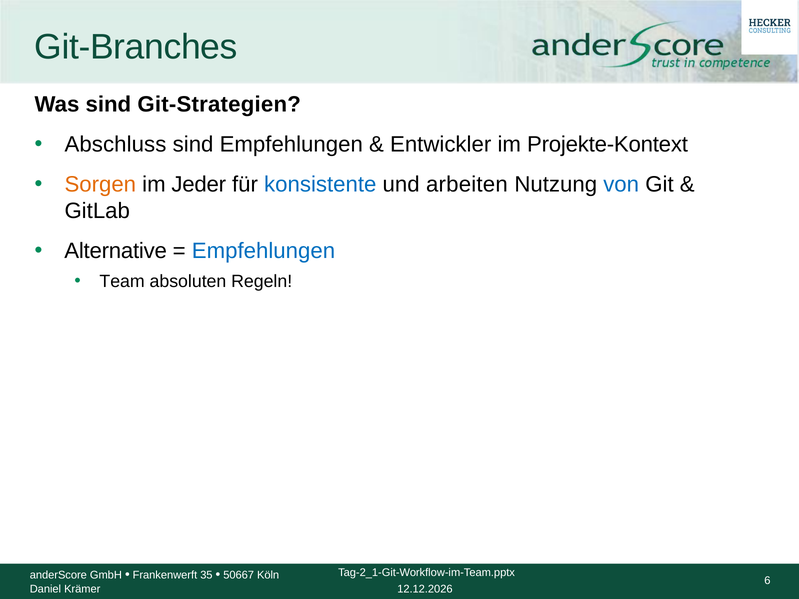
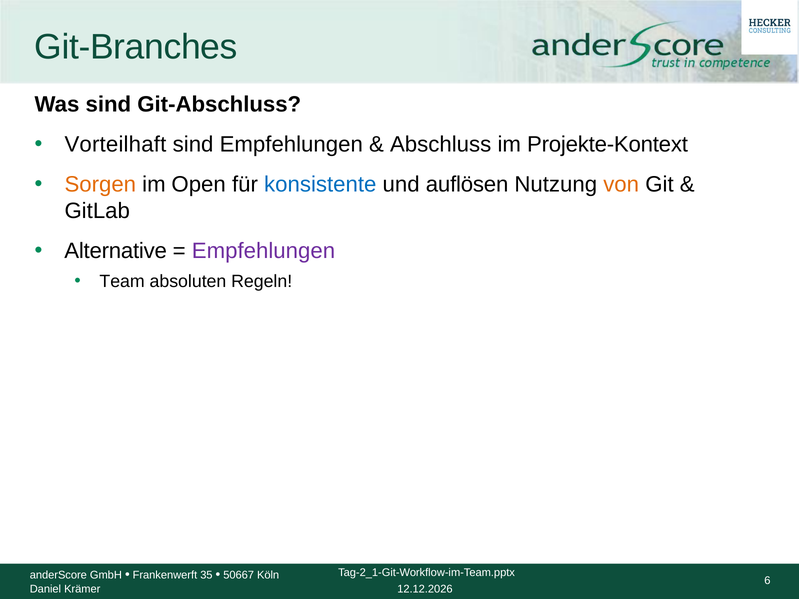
Git-Strategien: Git-Strategien -> Git-Abschluss
Abschluss: Abschluss -> Vorteilhaft
Entwickler: Entwickler -> Abschluss
Jeder: Jeder -> Open
arbeiten: arbeiten -> auflösen
von colour: blue -> orange
Empfehlungen at (263, 251) colour: blue -> purple
